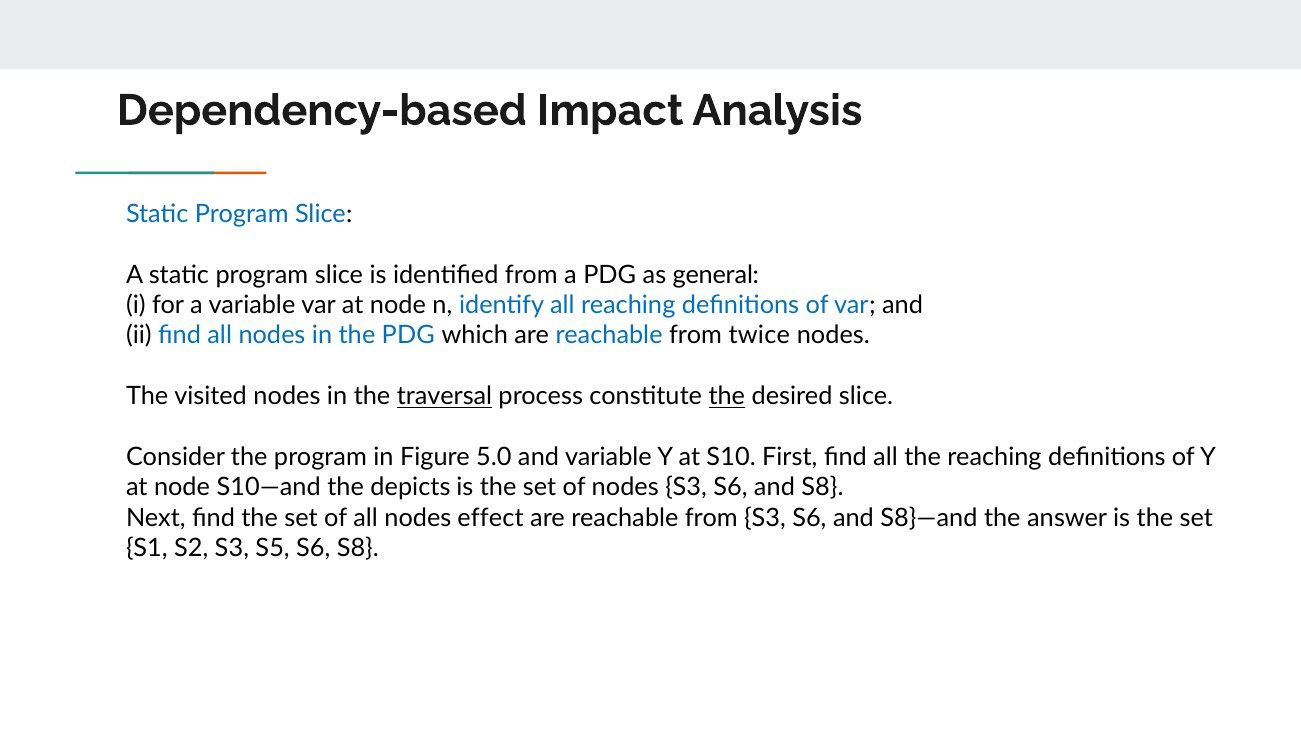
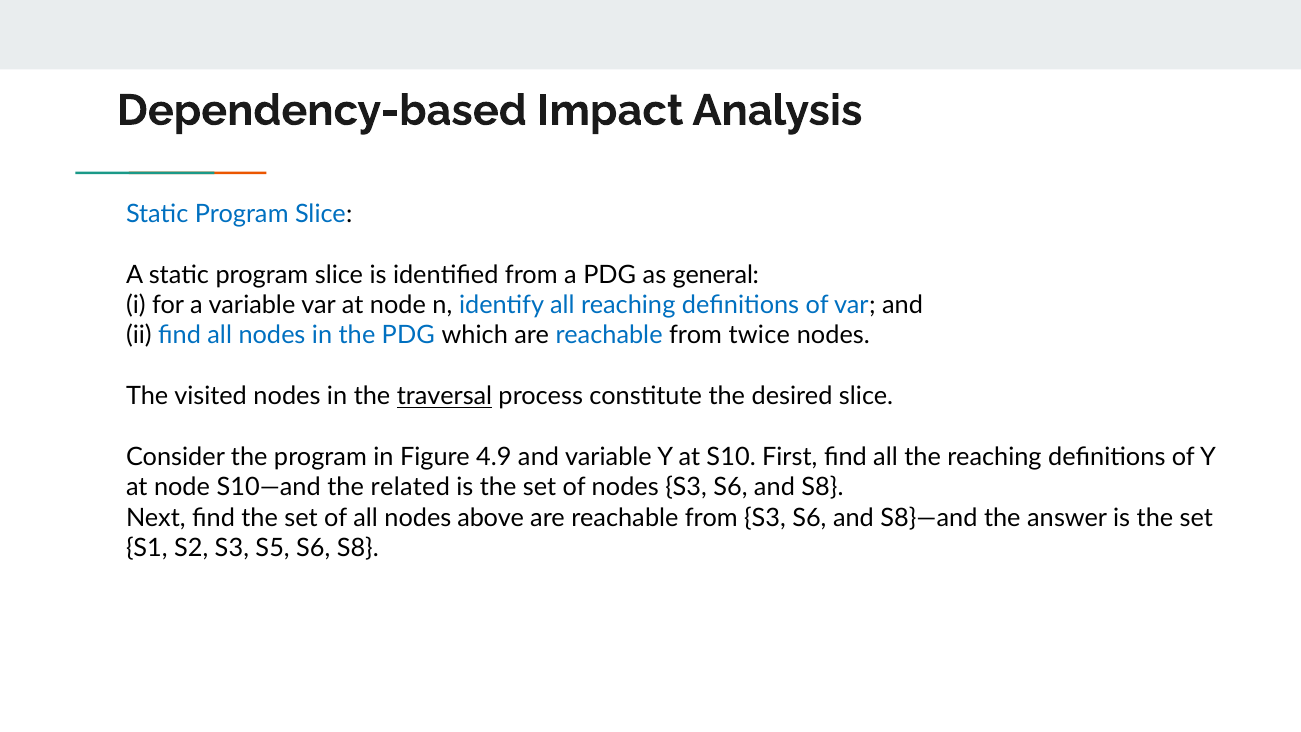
the at (727, 396) underline: present -> none
5.0: 5.0 -> 4.9
depicts: depicts -> related
effect: effect -> above
